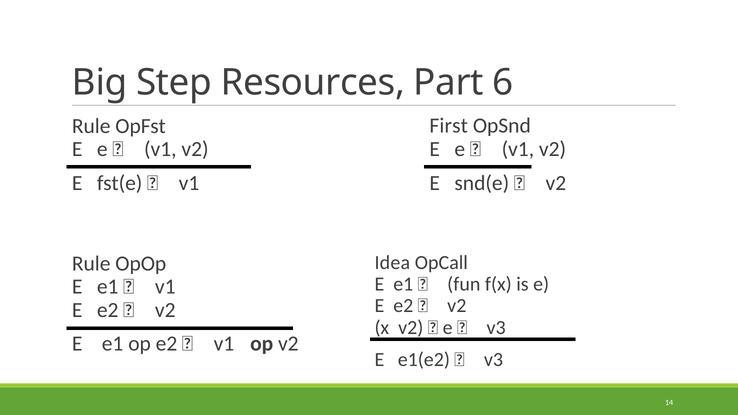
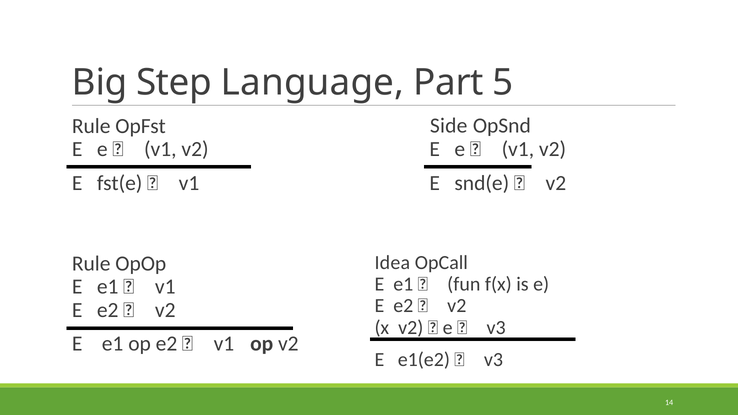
Resources: Resources -> Language
6: 6 -> 5
First: First -> Side
